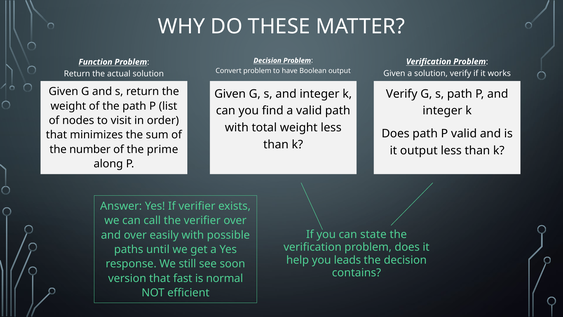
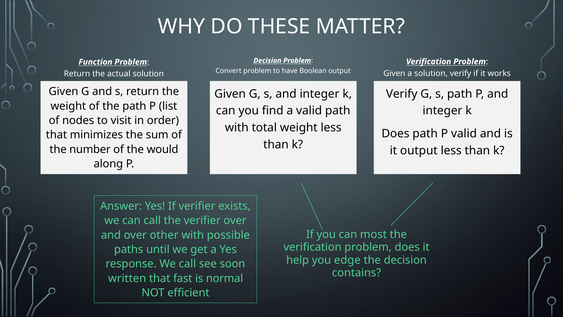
prime: prime -> would
state: state -> most
easily: easily -> other
leads: leads -> edge
We still: still -> call
version: version -> written
